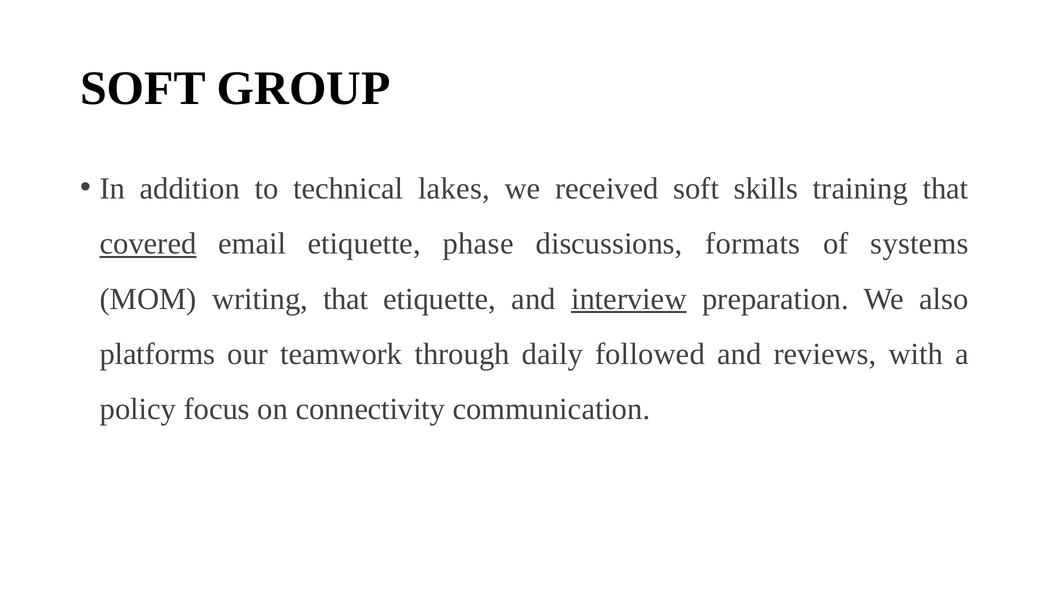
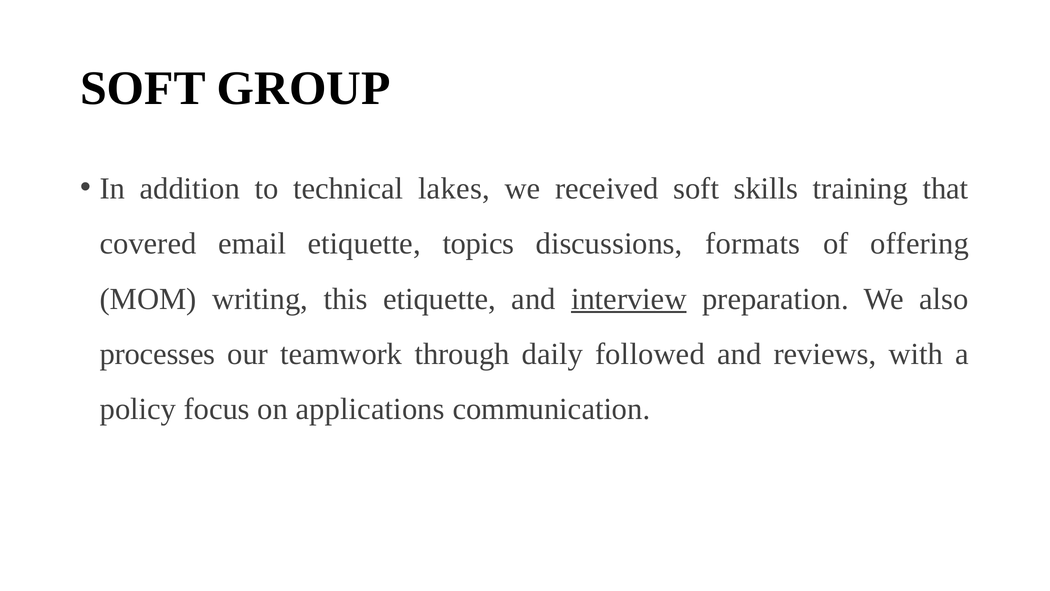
covered underline: present -> none
phase: phase -> topics
systems: systems -> offering
writing that: that -> this
platforms: platforms -> processes
connectivity: connectivity -> applications
